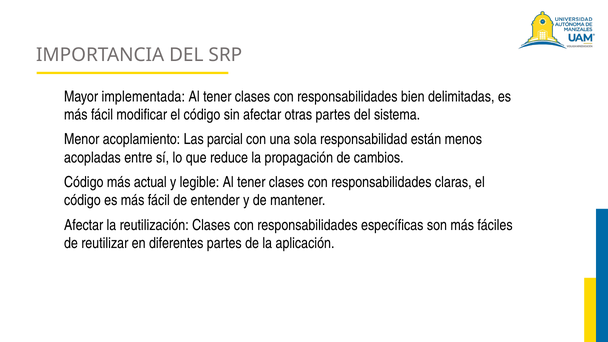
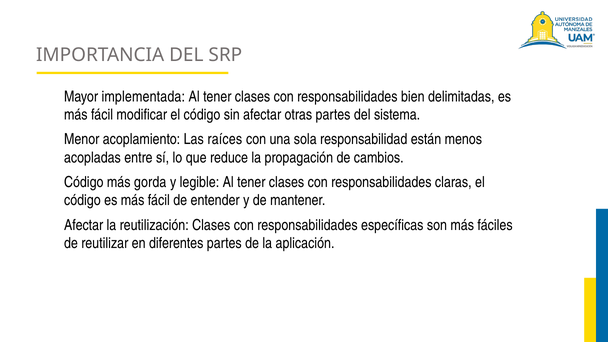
parcial: parcial -> raíces
actual: actual -> gorda
